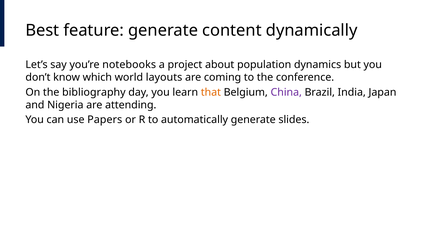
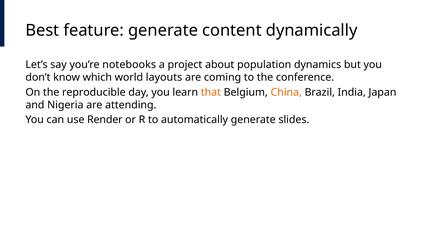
bibliography: bibliography -> reproducible
China colour: purple -> orange
Papers: Papers -> Render
